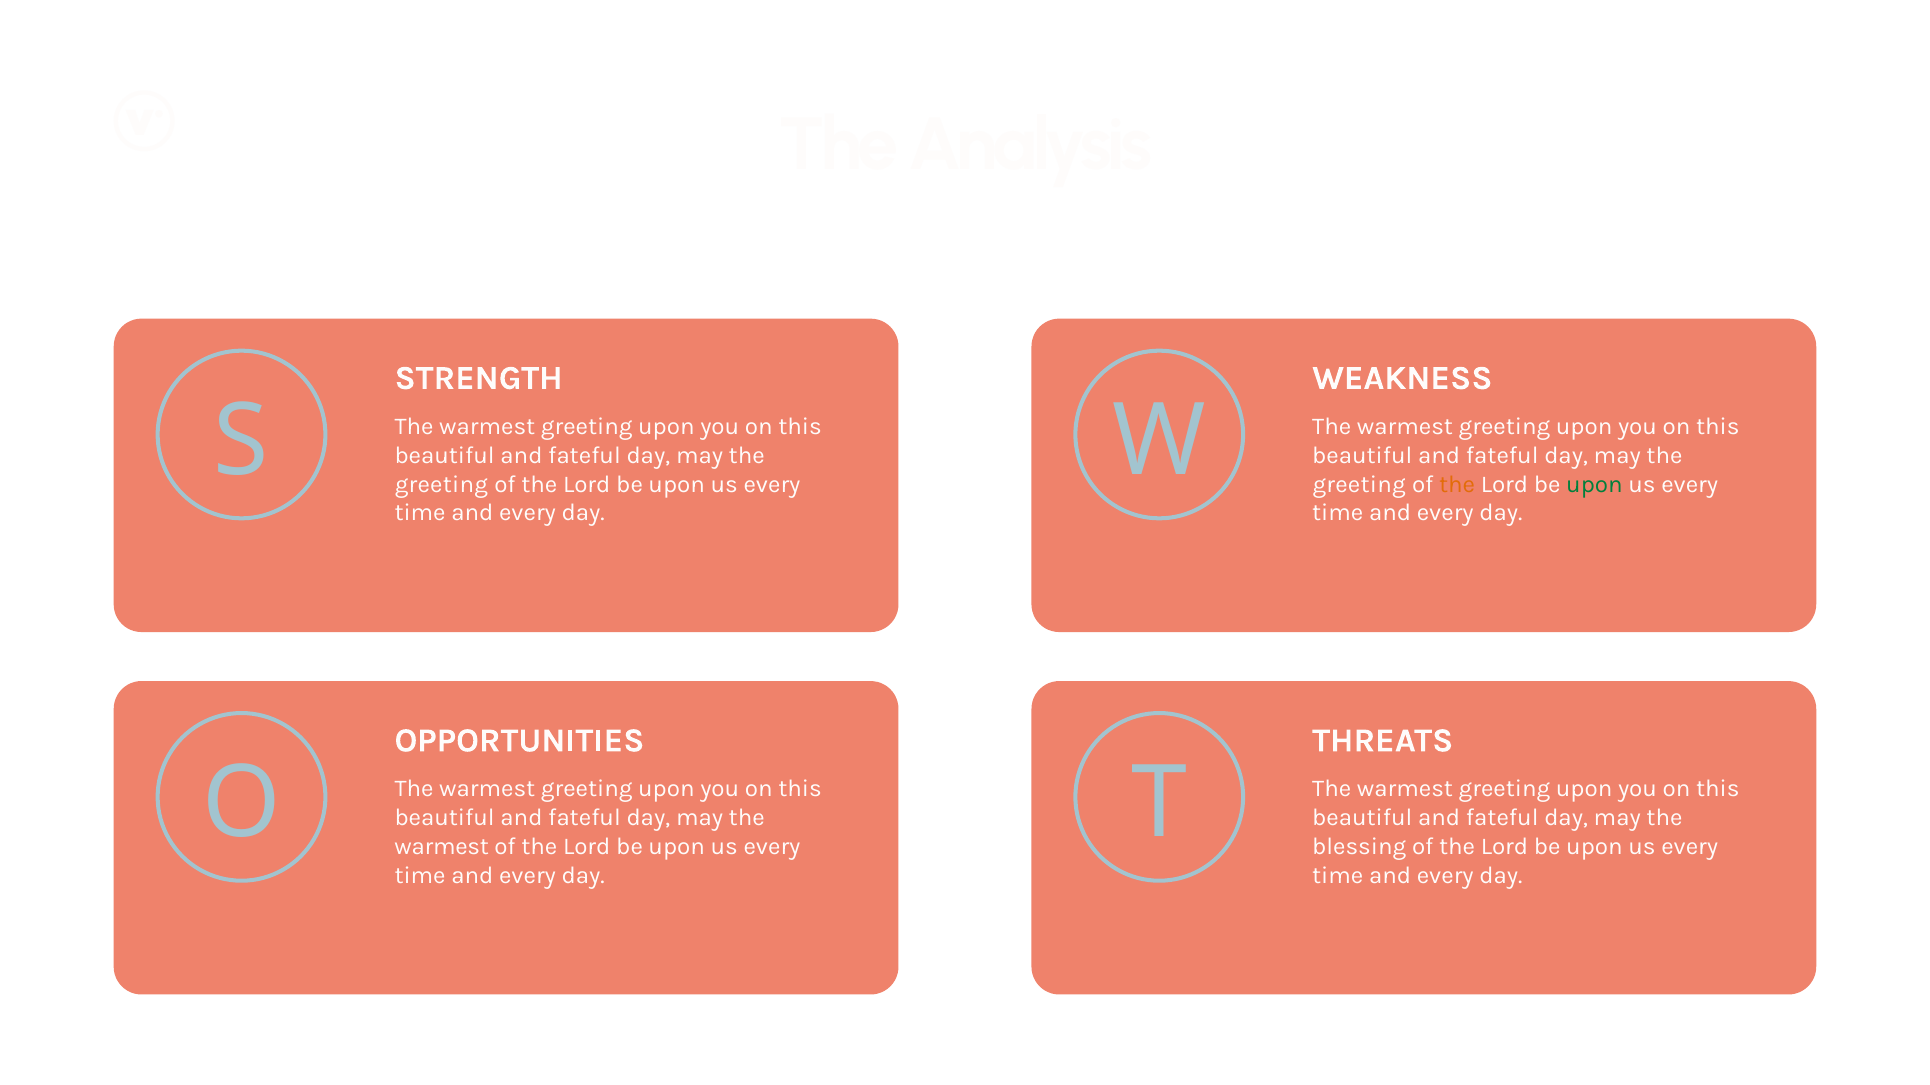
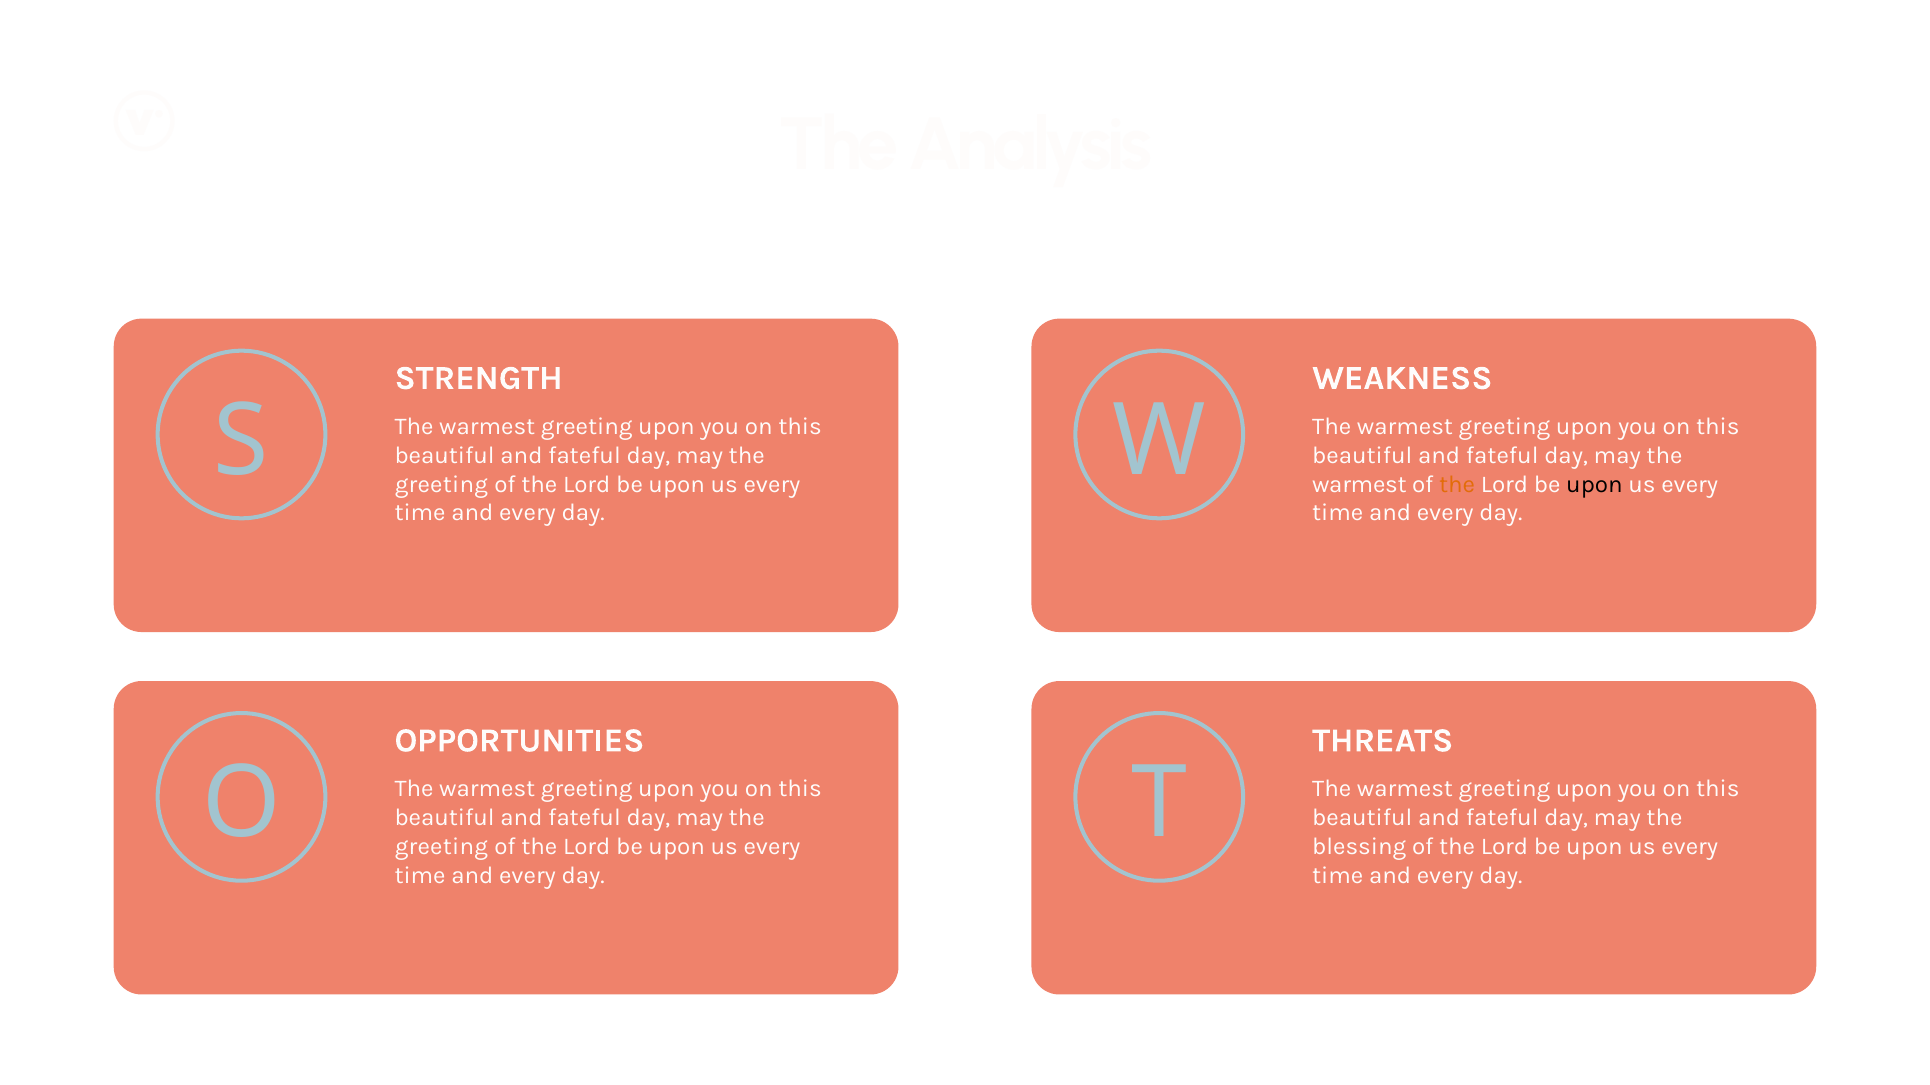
greeting at (1359, 484): greeting -> warmest
upon at (1594, 484) colour: green -> black
warmest at (442, 847): warmest -> greeting
